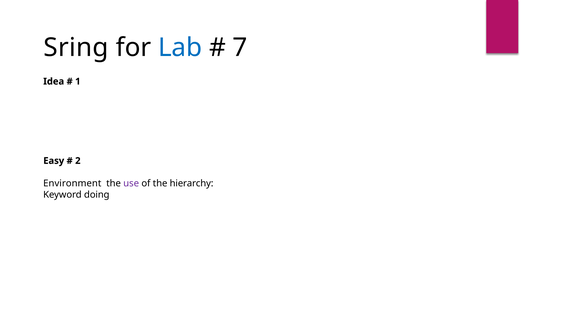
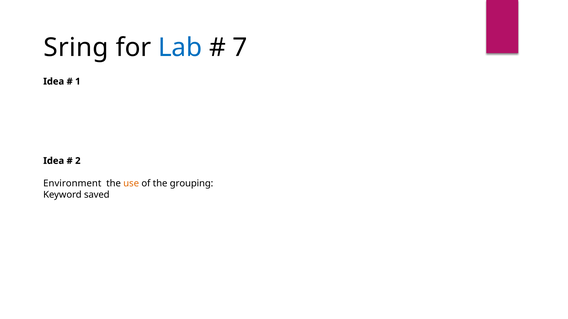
Easy at (54, 161): Easy -> Idea
use colour: purple -> orange
hierarchy: hierarchy -> grouping
doing: doing -> saved
